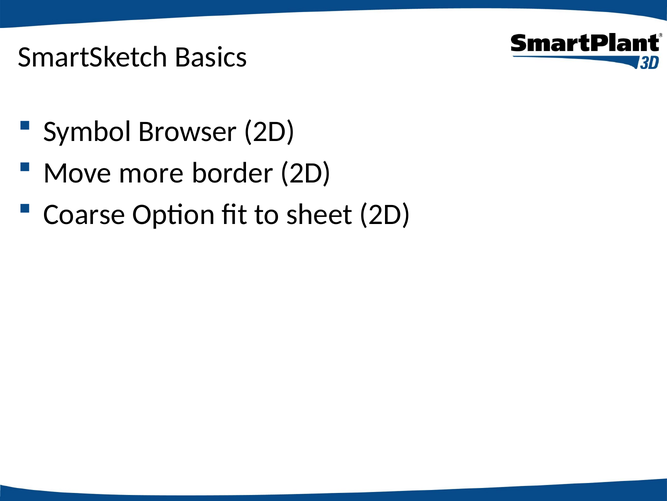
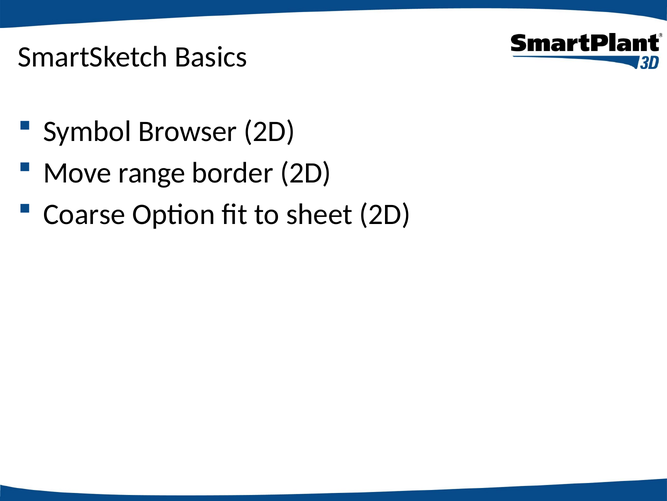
more: more -> range
